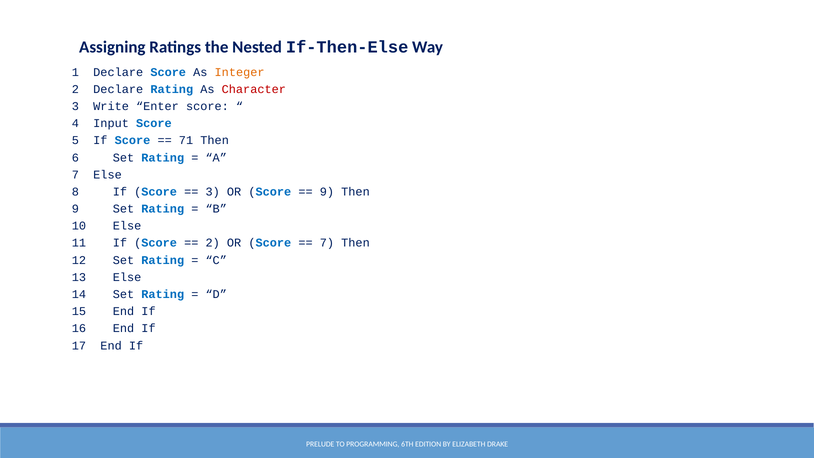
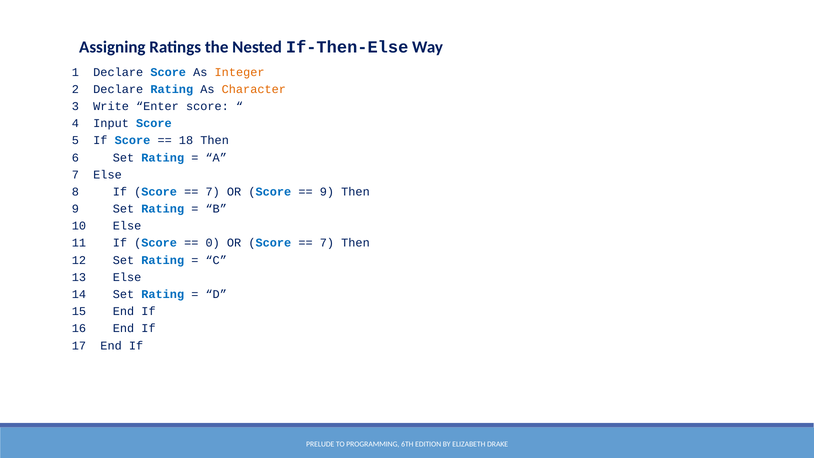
Character colour: red -> orange
71: 71 -> 18
3 at (213, 192): 3 -> 7
2 at (213, 243): 2 -> 0
